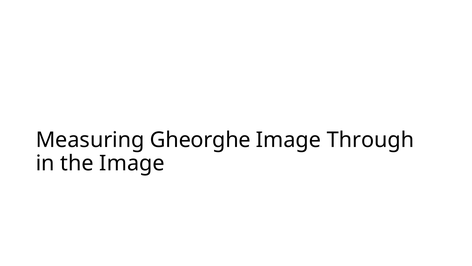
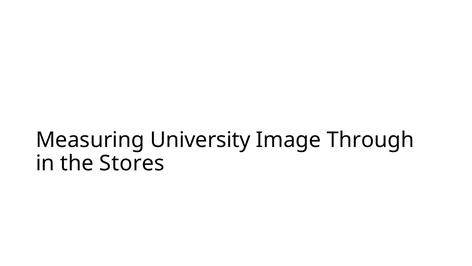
Gheorghe: Gheorghe -> University
the Image: Image -> Stores
